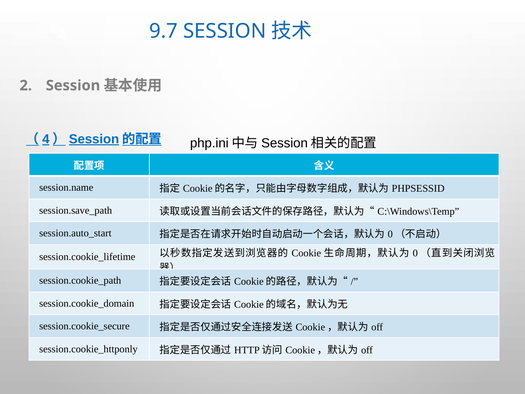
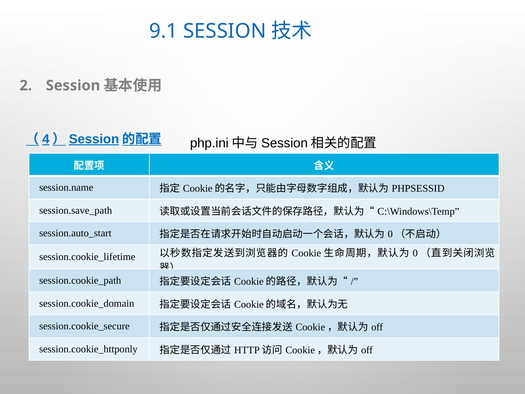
9.7: 9.7 -> 9.1
